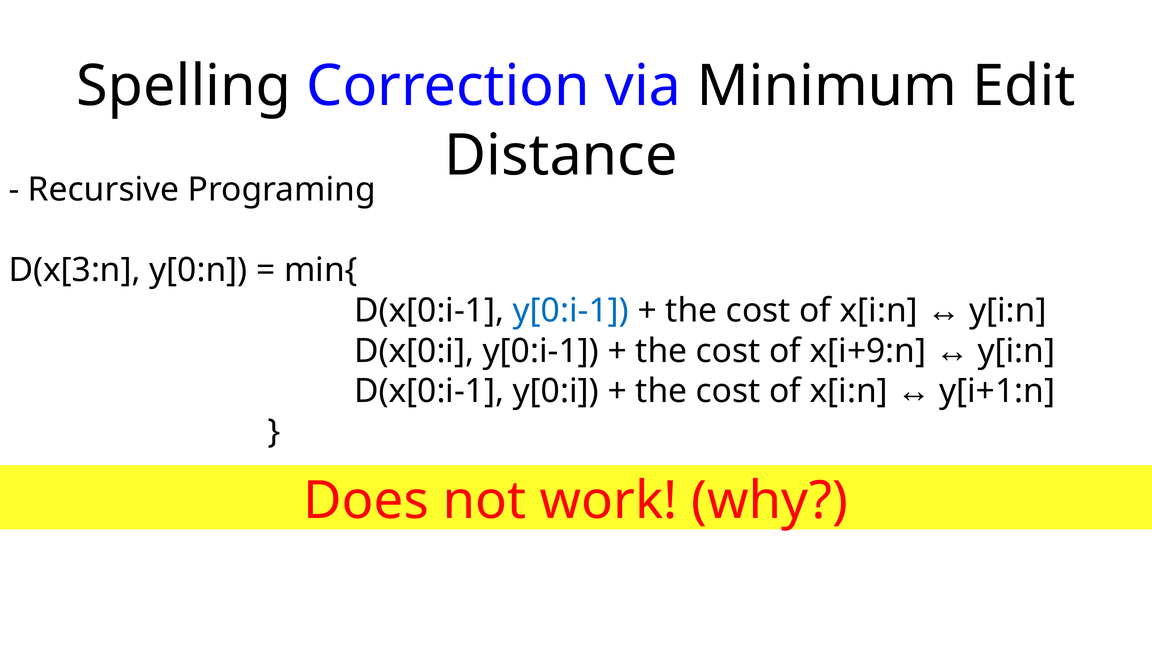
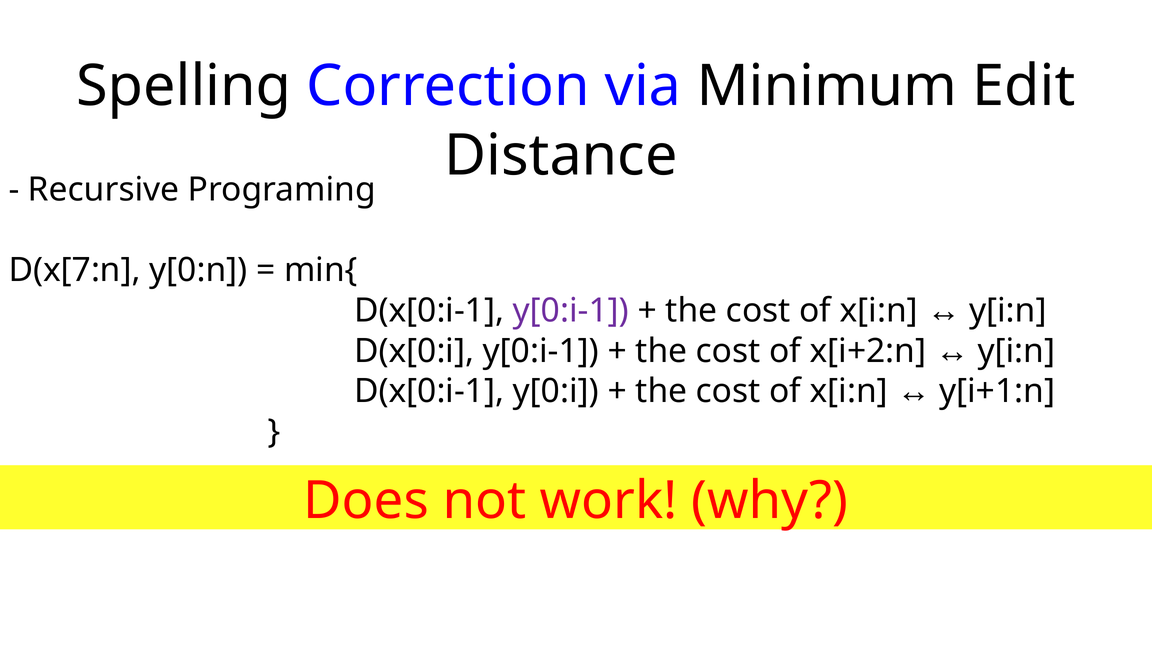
D(x[3:n: D(x[3:n -> D(x[7:n
y[0:i-1 at (571, 311) colour: blue -> purple
x[i+9:n: x[i+9:n -> x[i+2:n
